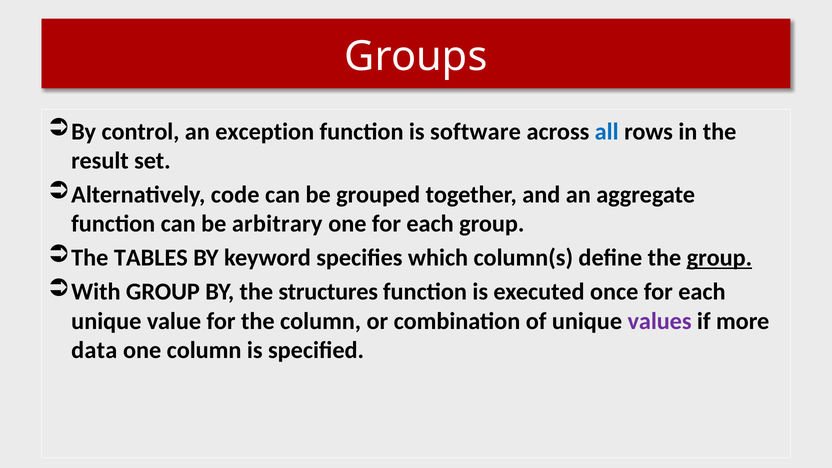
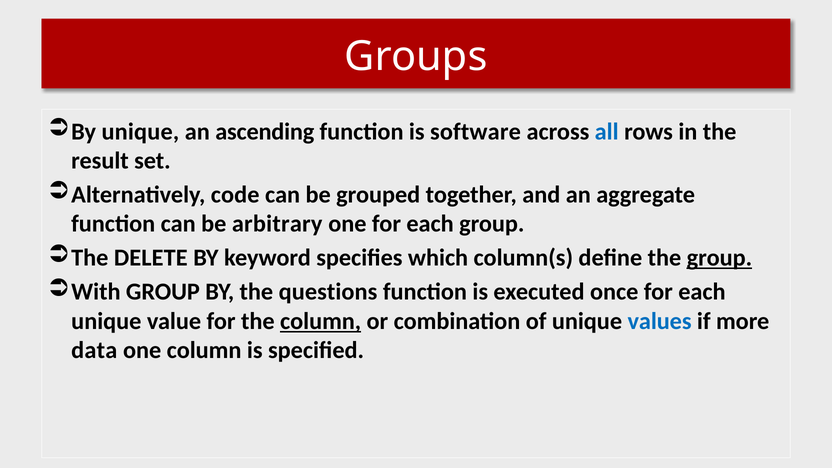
By control: control -> unique
exception: exception -> ascending
TABLES: TABLES -> DELETE
structures: structures -> questions
column at (321, 321) underline: none -> present
values colour: purple -> blue
